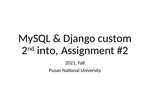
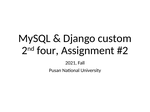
into: into -> four
